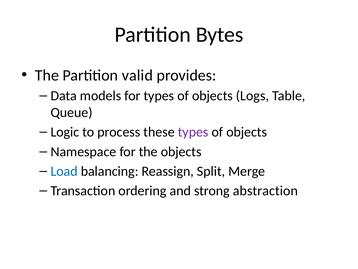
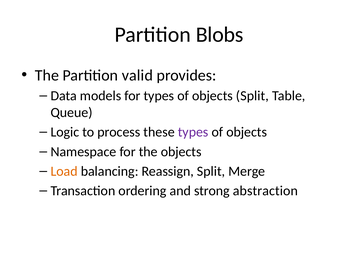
Bytes: Bytes -> Blobs
objects Logs: Logs -> Split
Load colour: blue -> orange
